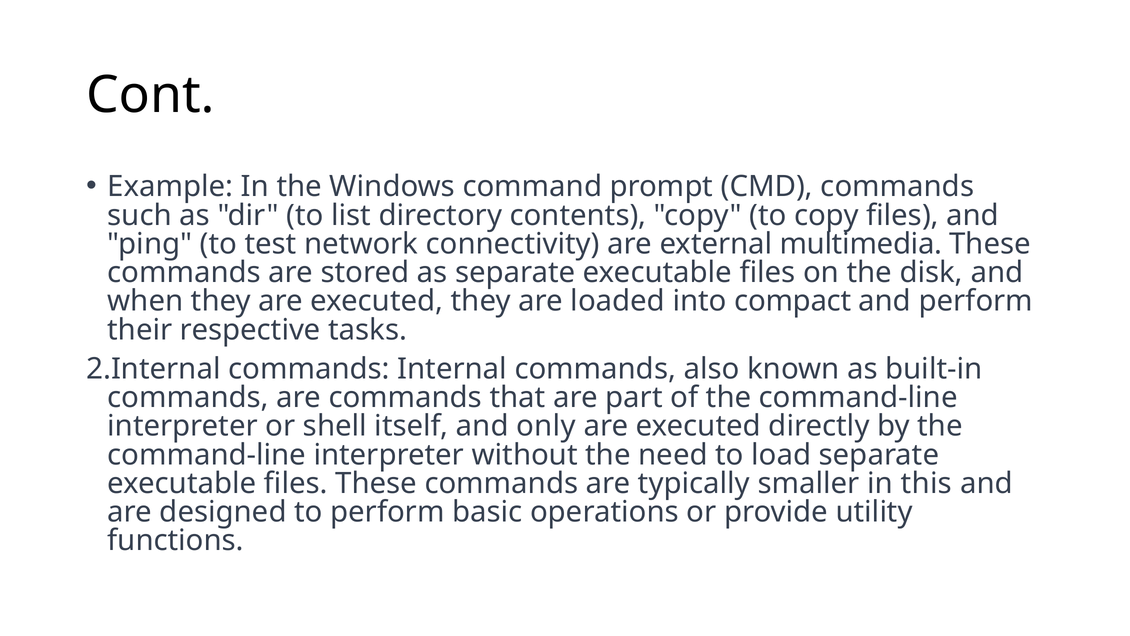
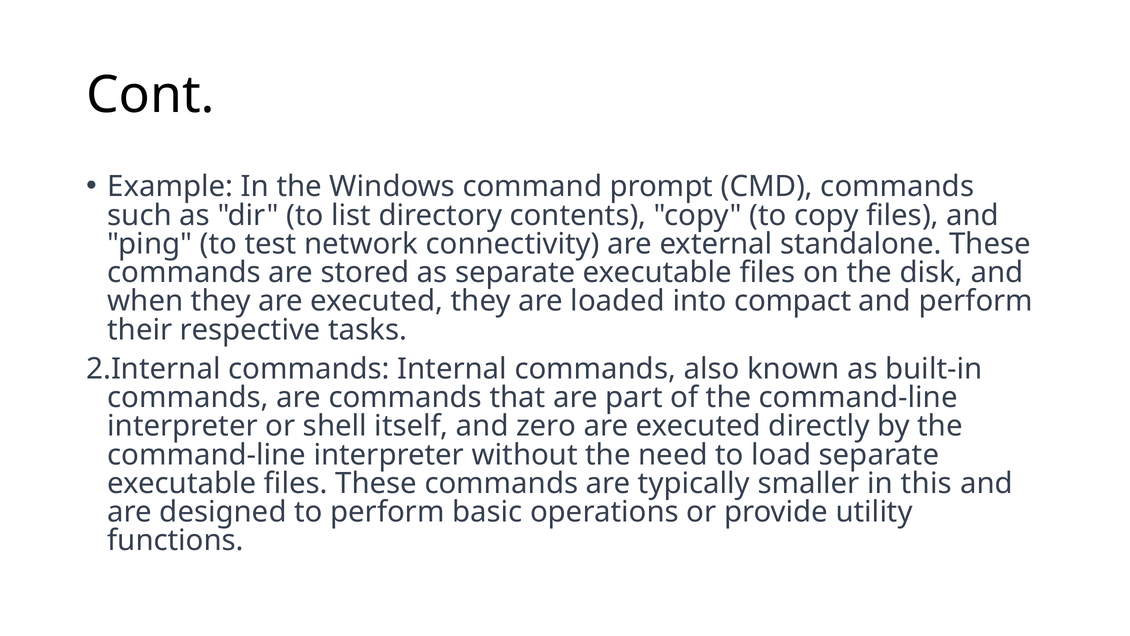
multimedia: multimedia -> standalone
only: only -> zero
